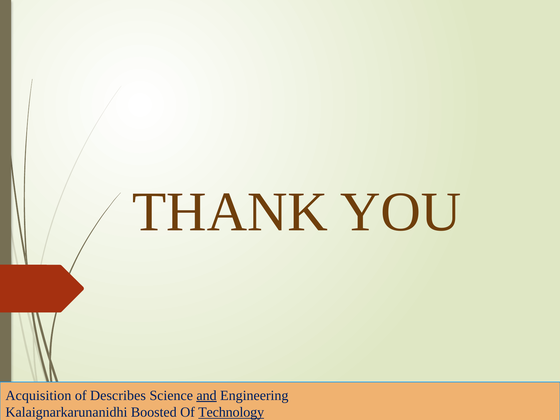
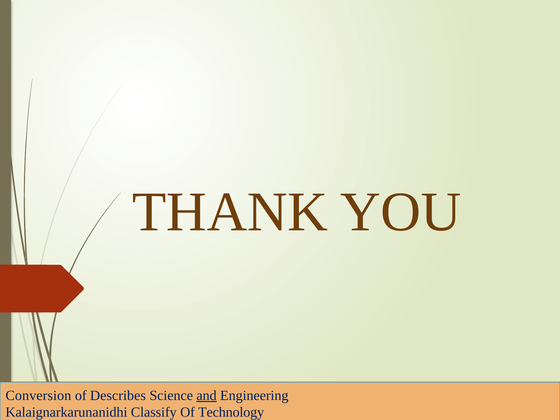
Acquisition: Acquisition -> Conversion
Boosted: Boosted -> Classify
Technology underline: present -> none
